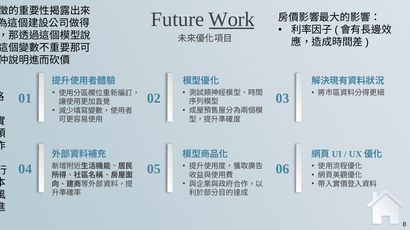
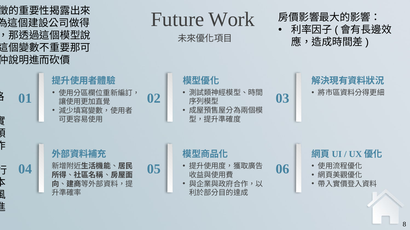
Work underline: present -> none
